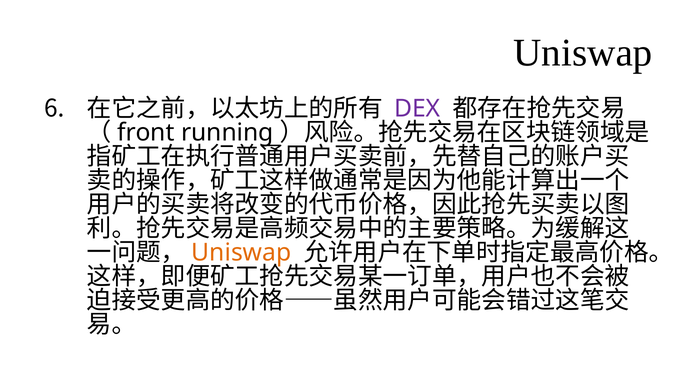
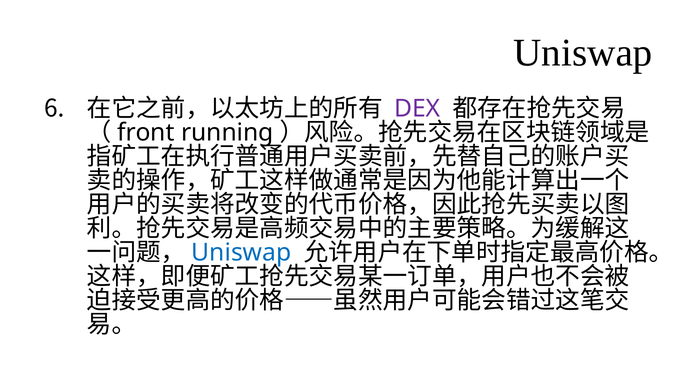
Uniswap at (241, 253) colour: orange -> blue
